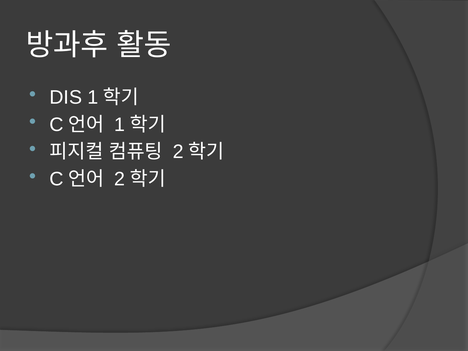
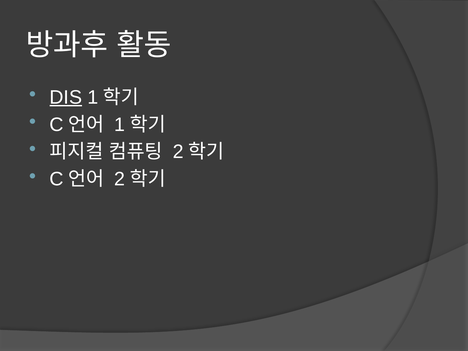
DIS underline: none -> present
